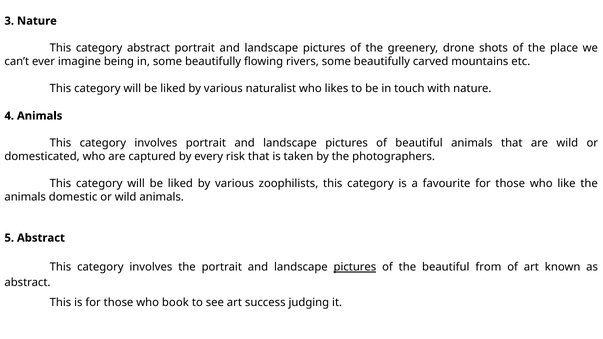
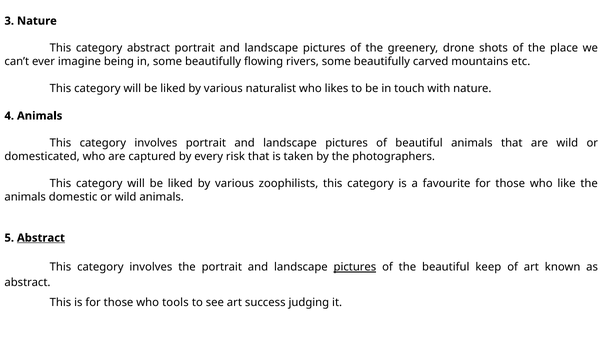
Abstract at (41, 238) underline: none -> present
from: from -> keep
book: book -> tools
